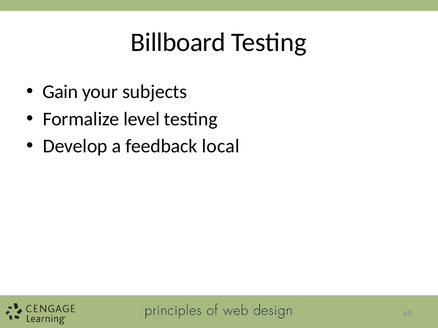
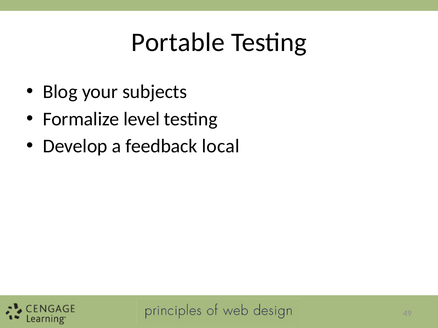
Billboard: Billboard -> Portable
Gain: Gain -> Blog
